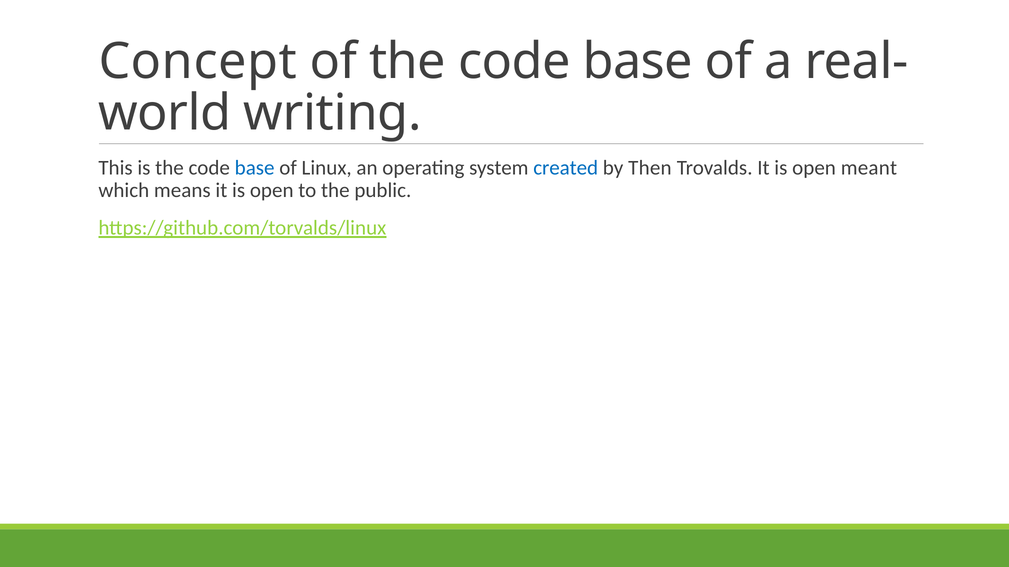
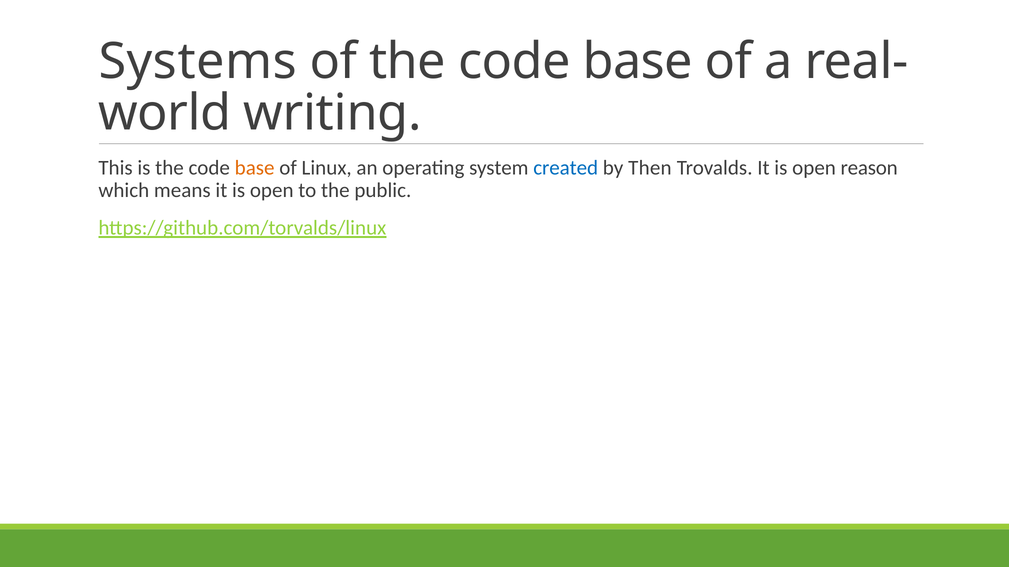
Concept: Concept -> Systems
base at (255, 168) colour: blue -> orange
meant: meant -> reason
